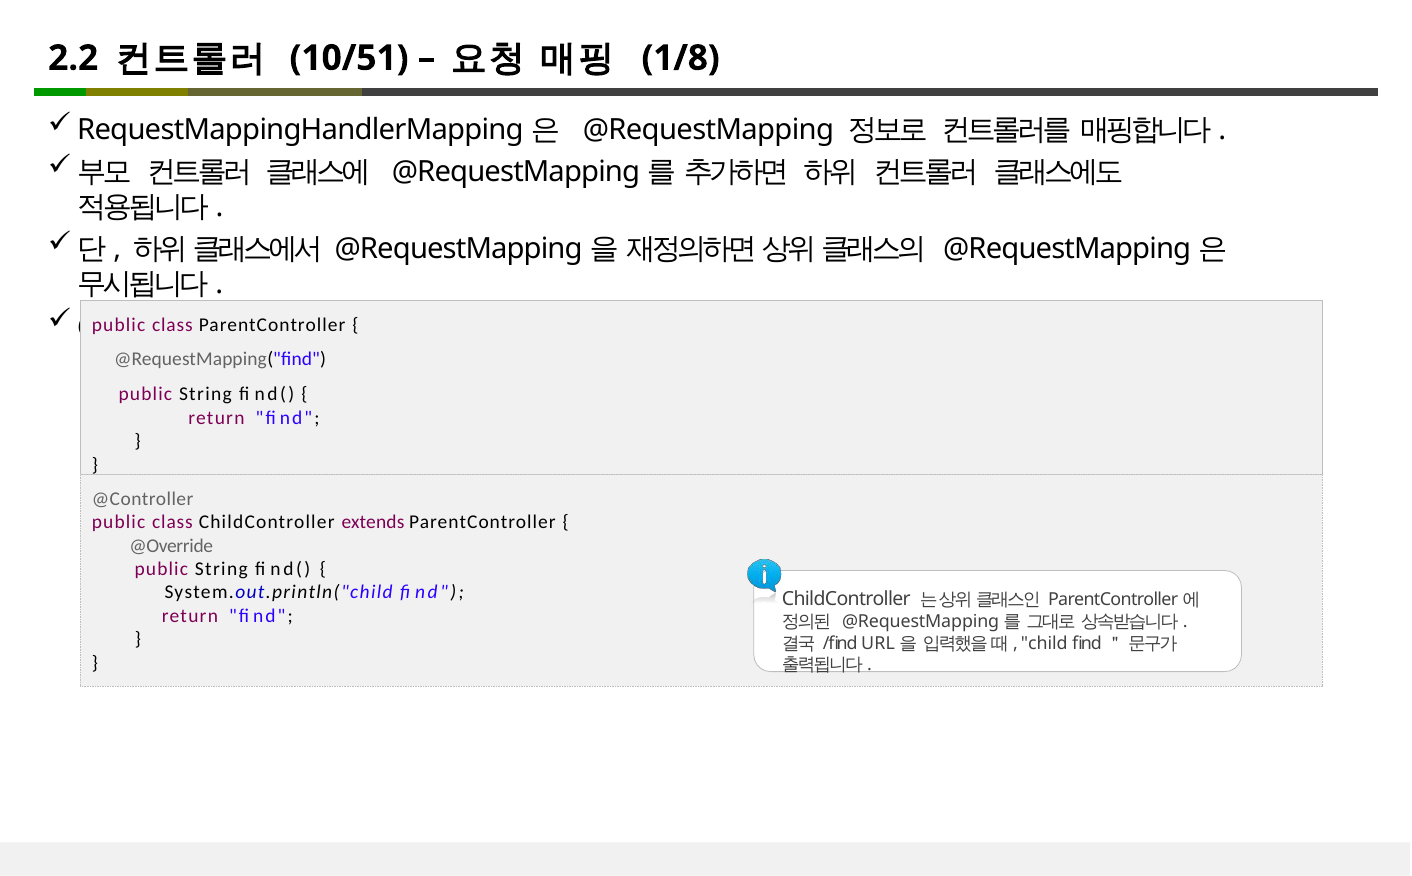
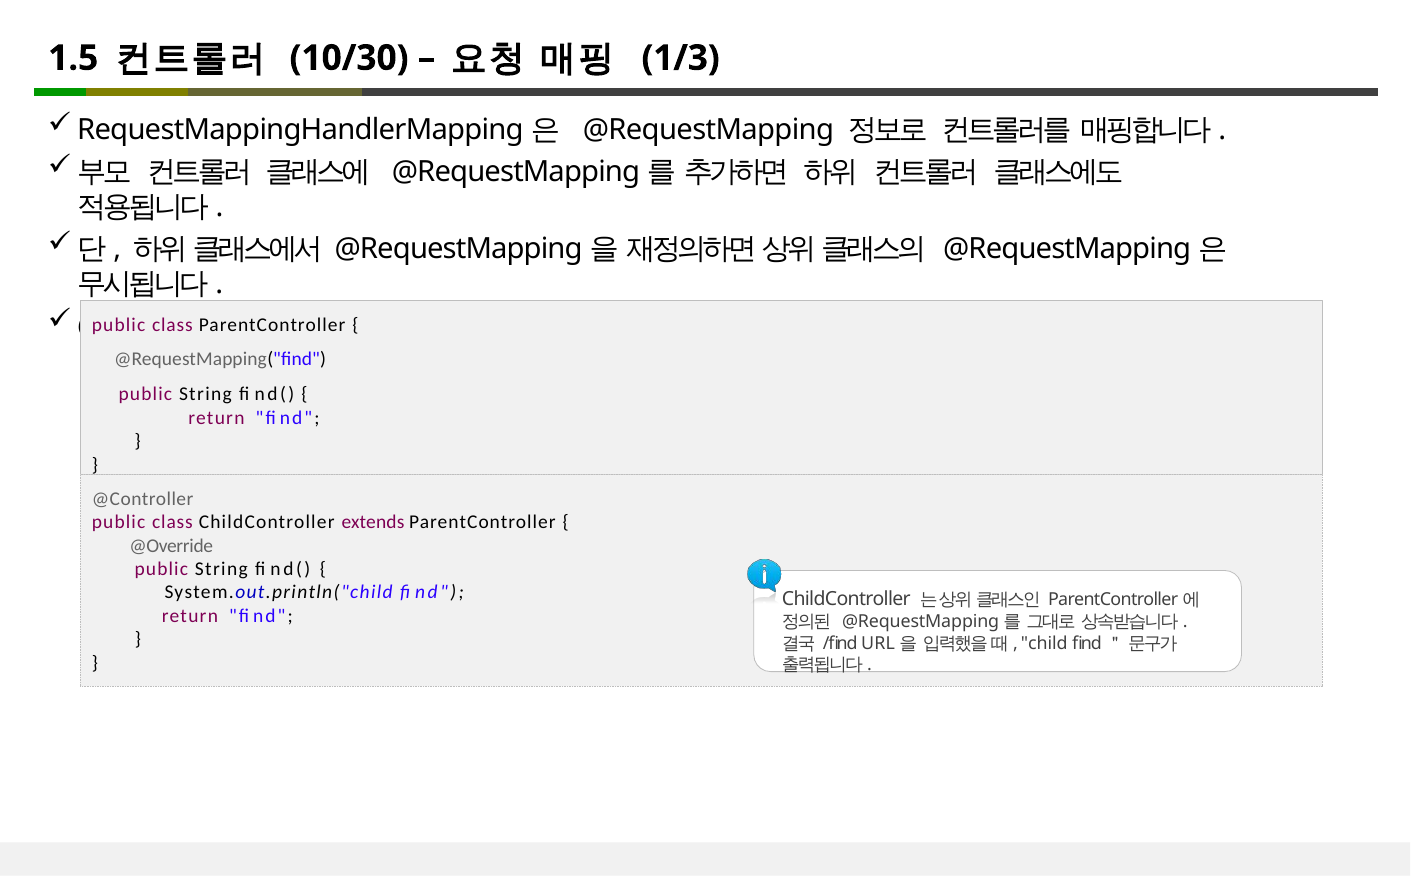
2.2: 2.2 -> 1.5
10/51: 10/51 -> 10/30
1/8: 1/8 -> 1/3
